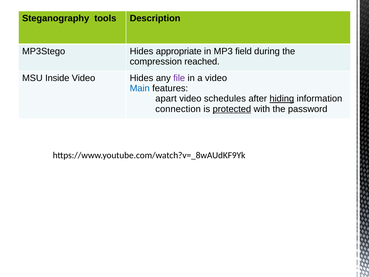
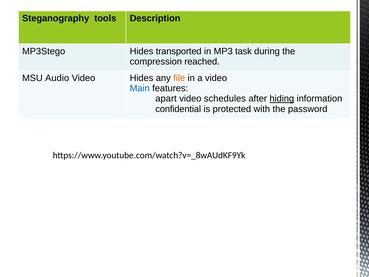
appropriate: appropriate -> transported
field: field -> task
Inside: Inside -> Audio
file colour: purple -> orange
connection: connection -> confidential
protected underline: present -> none
